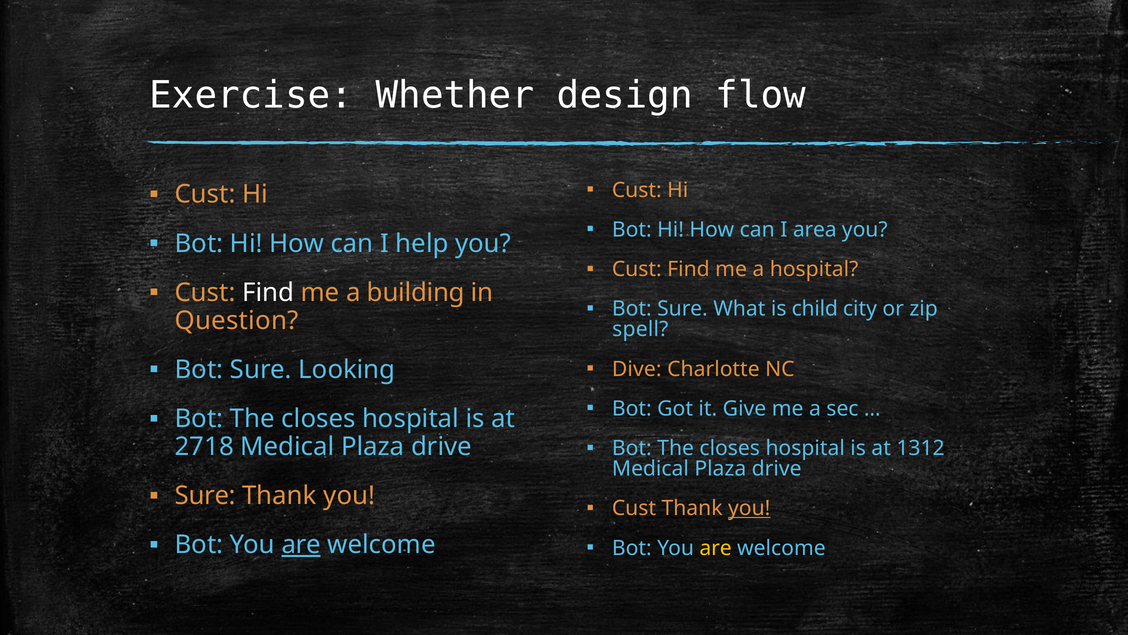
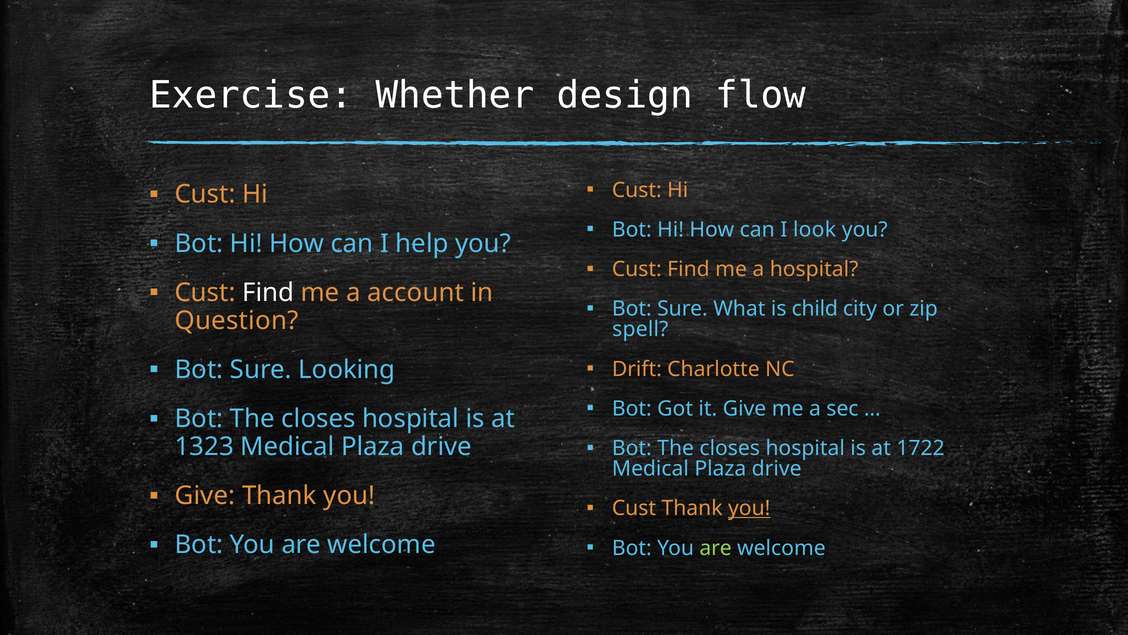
area: area -> look
building: building -> account
Dive: Dive -> Drift
1312: 1312 -> 1722
2718: 2718 -> 1323
Sure at (205, 496): Sure -> Give
are at (301, 545) underline: present -> none
are at (716, 548) colour: yellow -> light green
